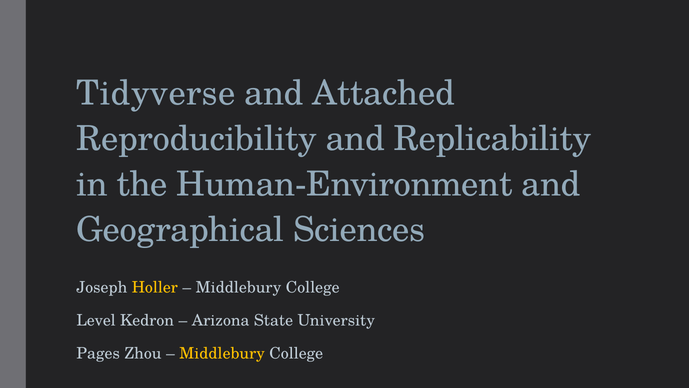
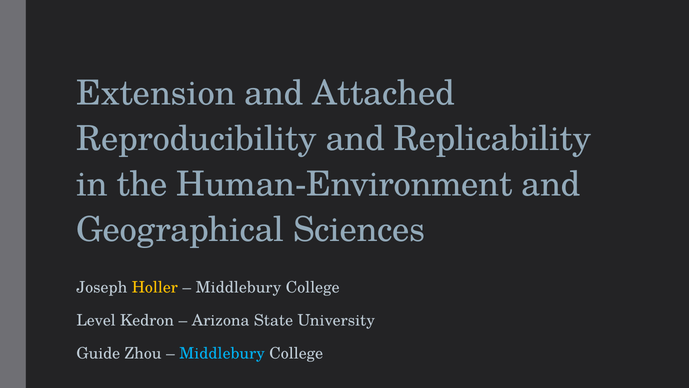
Tidyverse: Tidyverse -> Extension
Pages: Pages -> Guide
Middlebury at (222, 353) colour: yellow -> light blue
